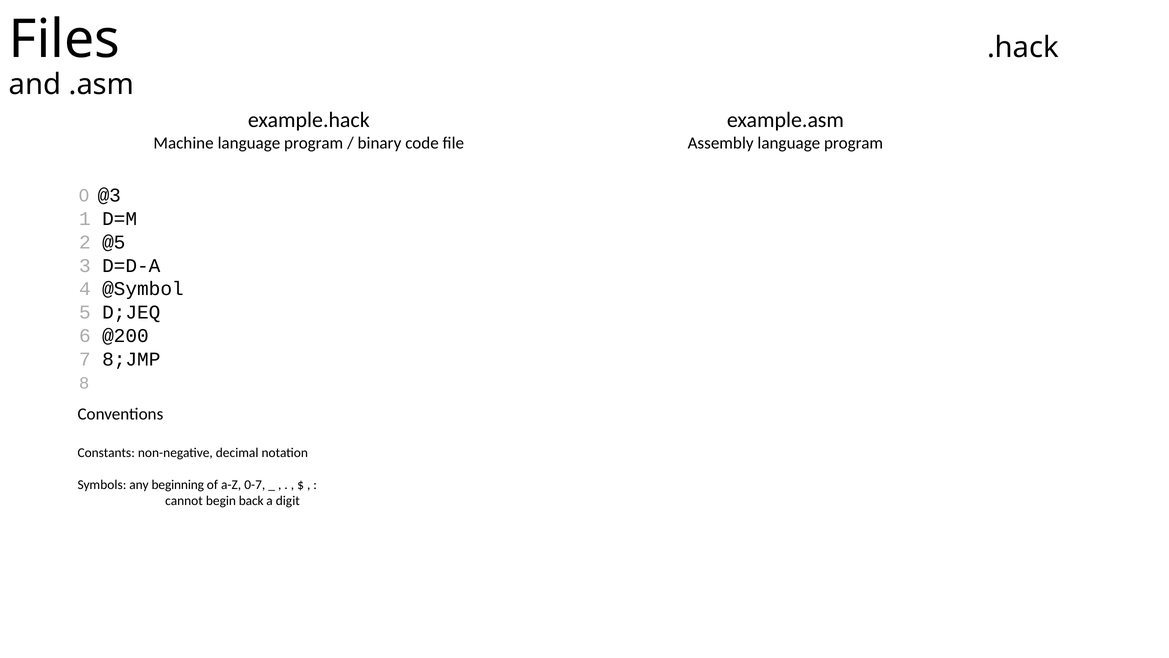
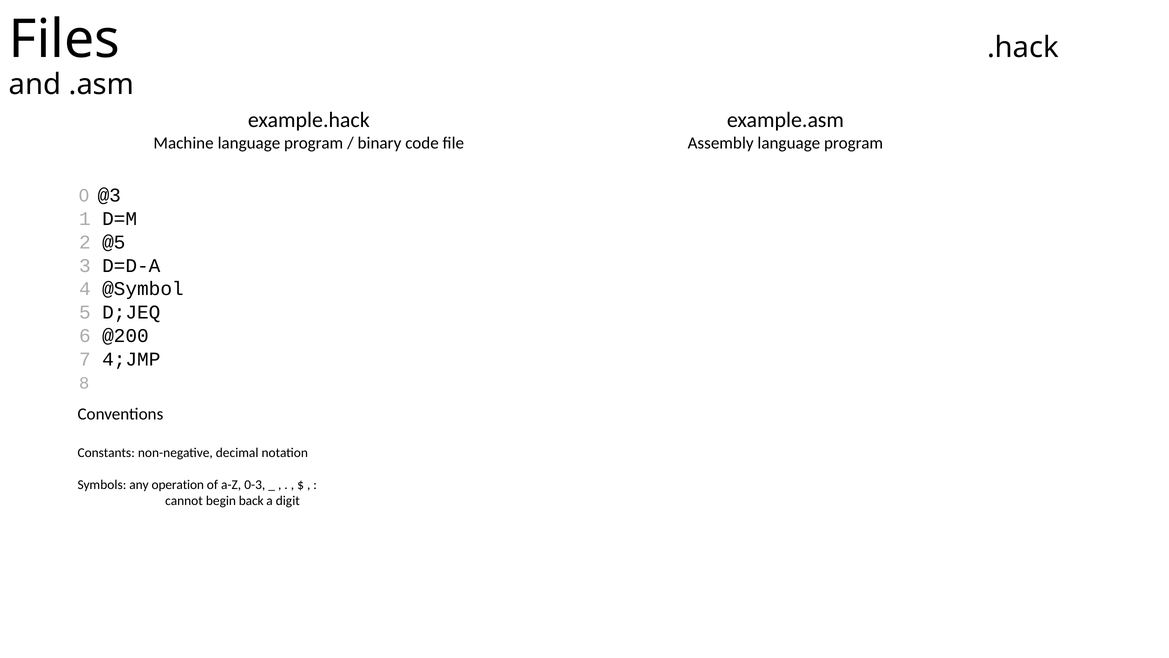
8;JMP: 8;JMP -> 4;JMP
beginning: beginning -> operation
0-7: 0-7 -> 0-3
